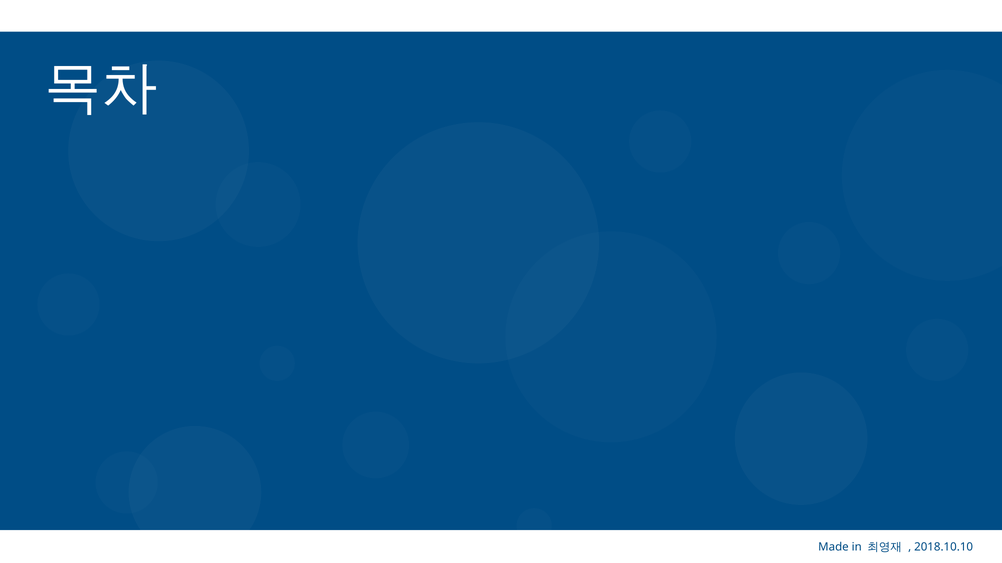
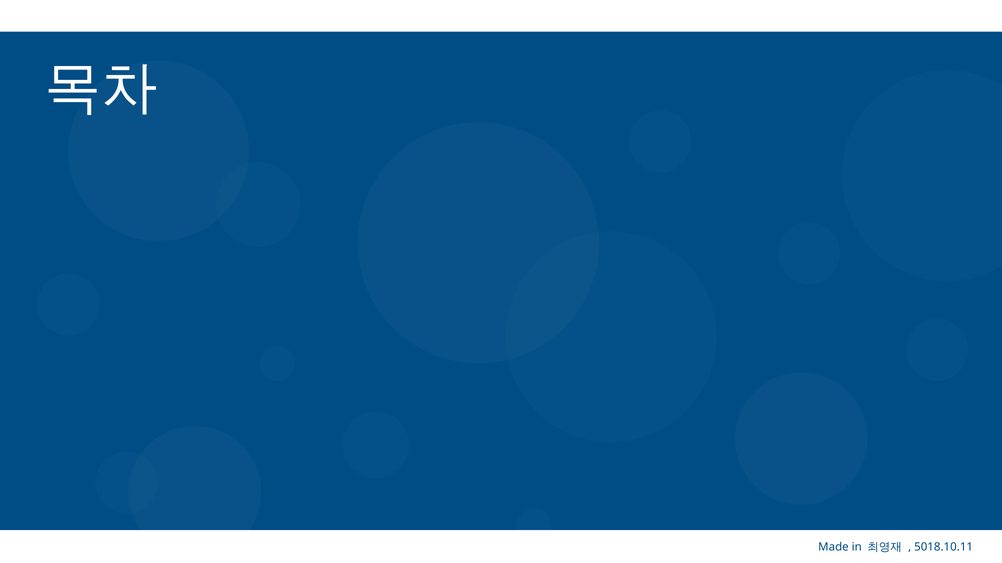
2018.10.10: 2018.10.10 -> 5018.10.11
